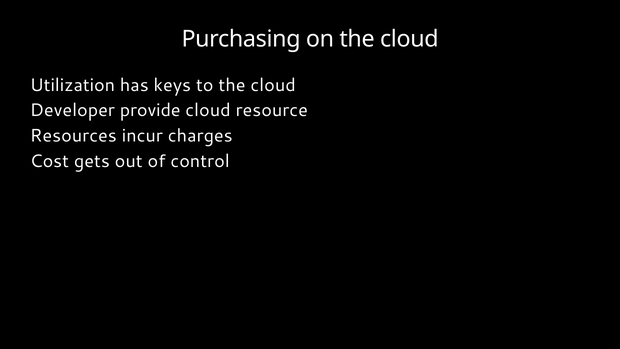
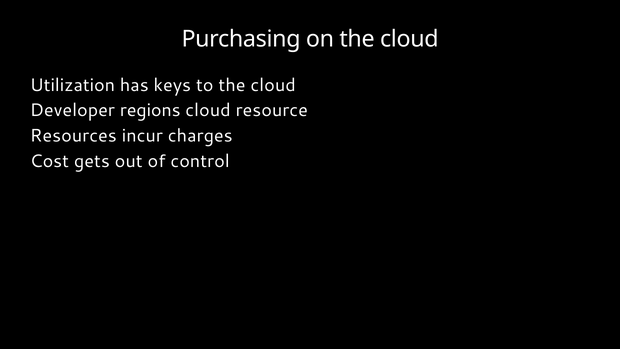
provide: provide -> regions
